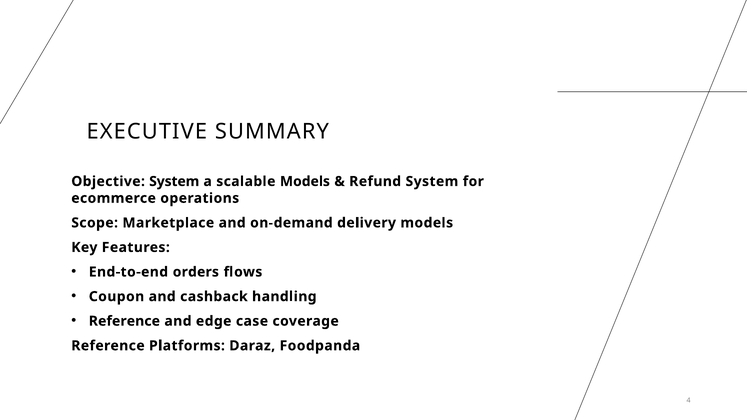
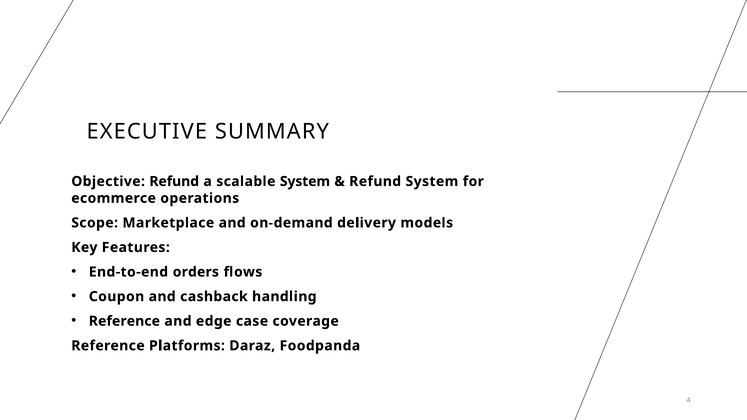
Objective System: System -> Refund
scalable Models: Models -> System
